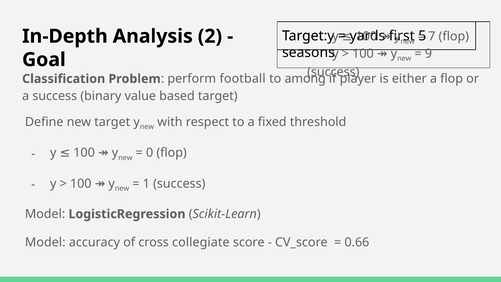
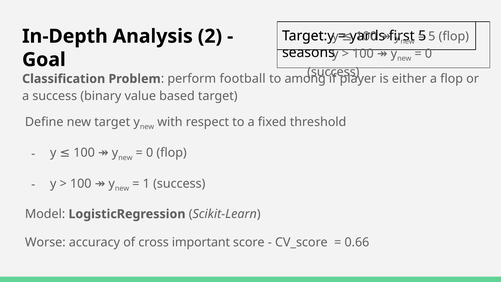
7 at (432, 36): 7 -> 5
9 at (428, 54): 9 -> 0
Model at (45, 242): Model -> Worse
collegiate: collegiate -> important
